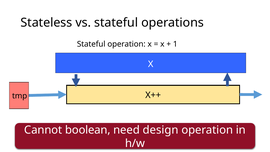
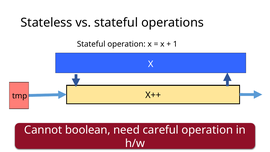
design: design -> careful
